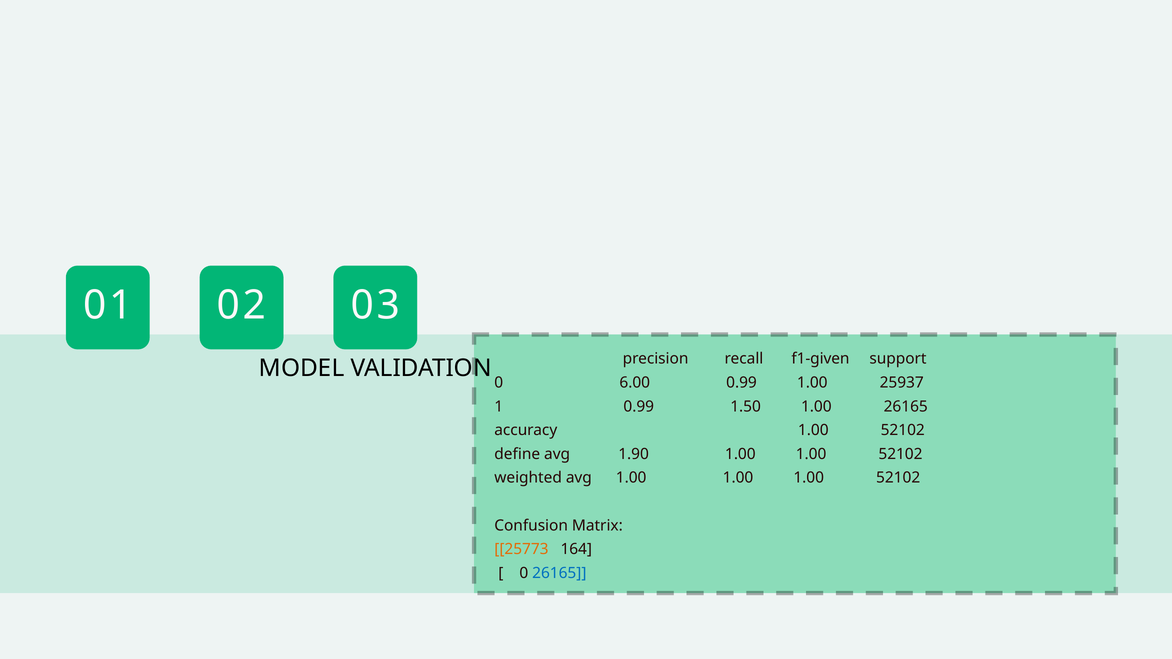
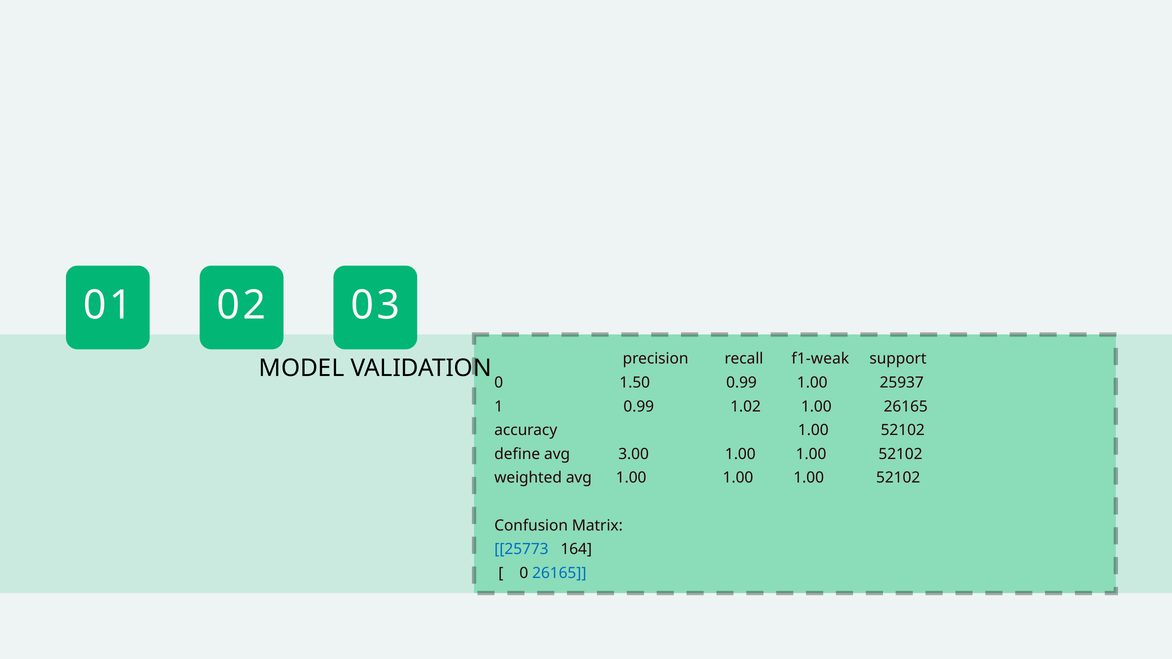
f1-given: f1-given -> f1-weak
6.00: 6.00 -> 1.50
1.50: 1.50 -> 1.02
1.90: 1.90 -> 3.00
25773 colour: orange -> blue
